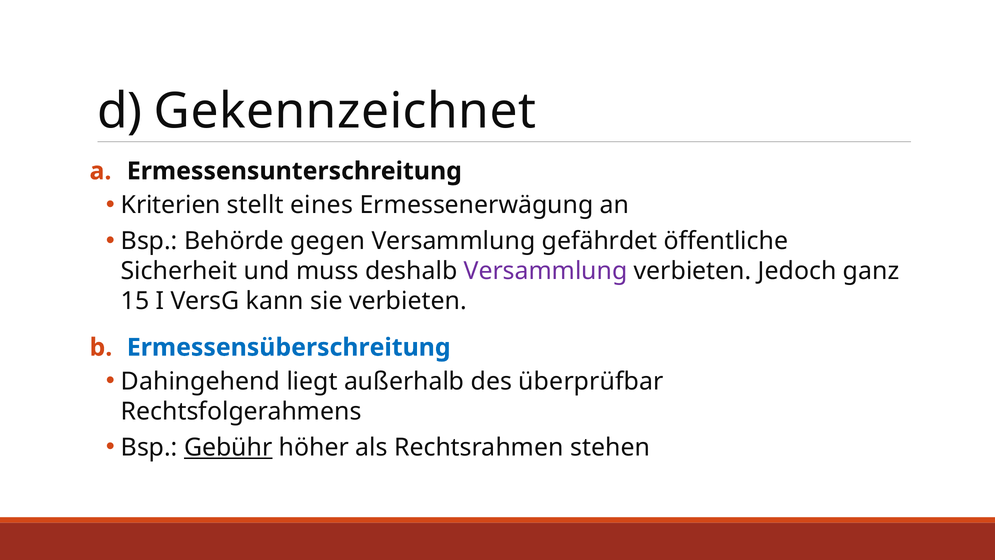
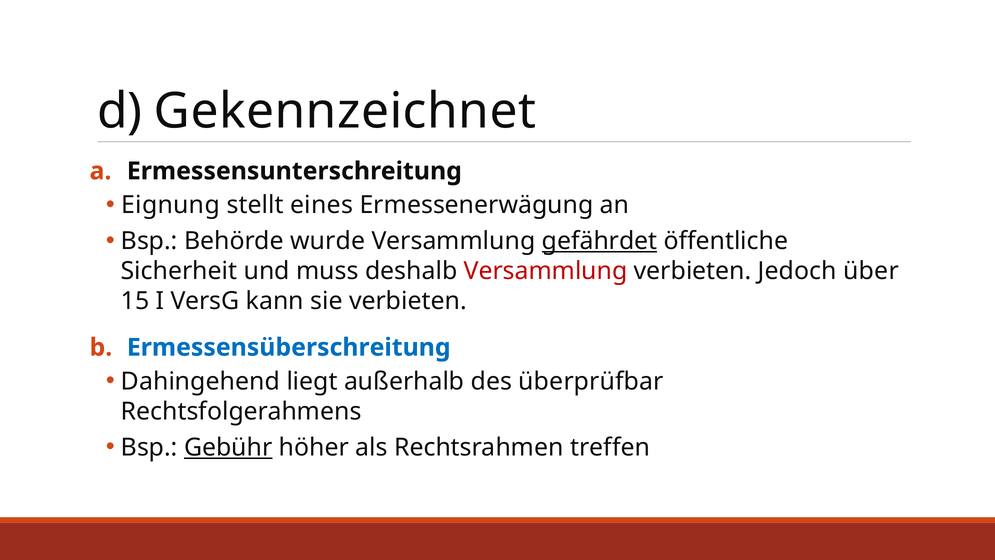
Kriterien: Kriterien -> Eignung
gegen: gegen -> wurde
gefährdet underline: none -> present
Versammlung at (546, 271) colour: purple -> red
ganz: ganz -> über
stehen: stehen -> treffen
